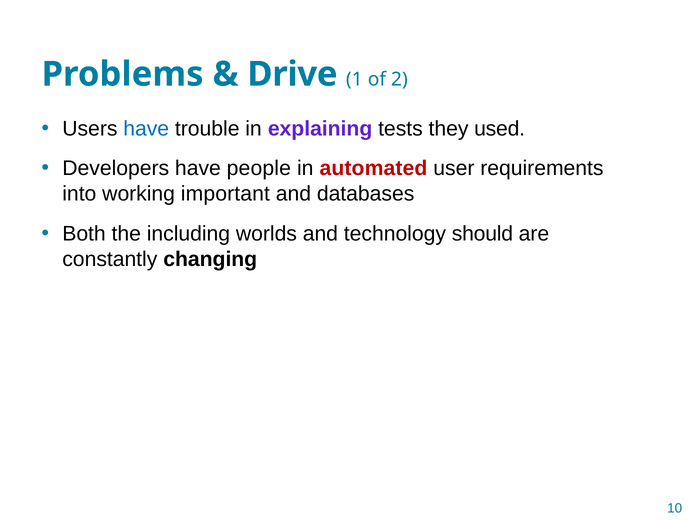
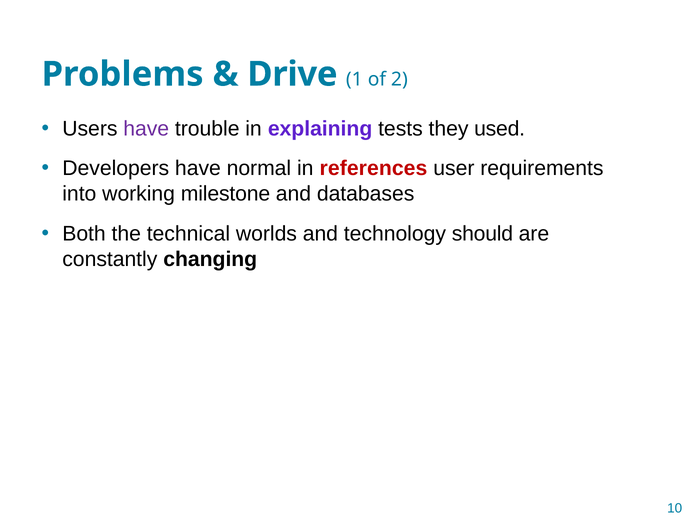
have at (146, 129) colour: blue -> purple
people: people -> normal
automated: automated -> references
important: important -> milestone
including: including -> technical
